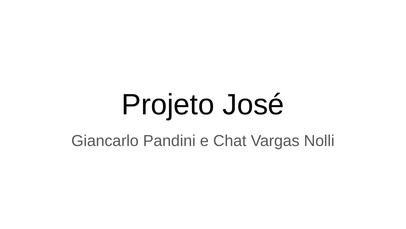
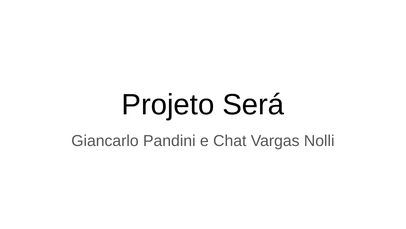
José: José -> Será
